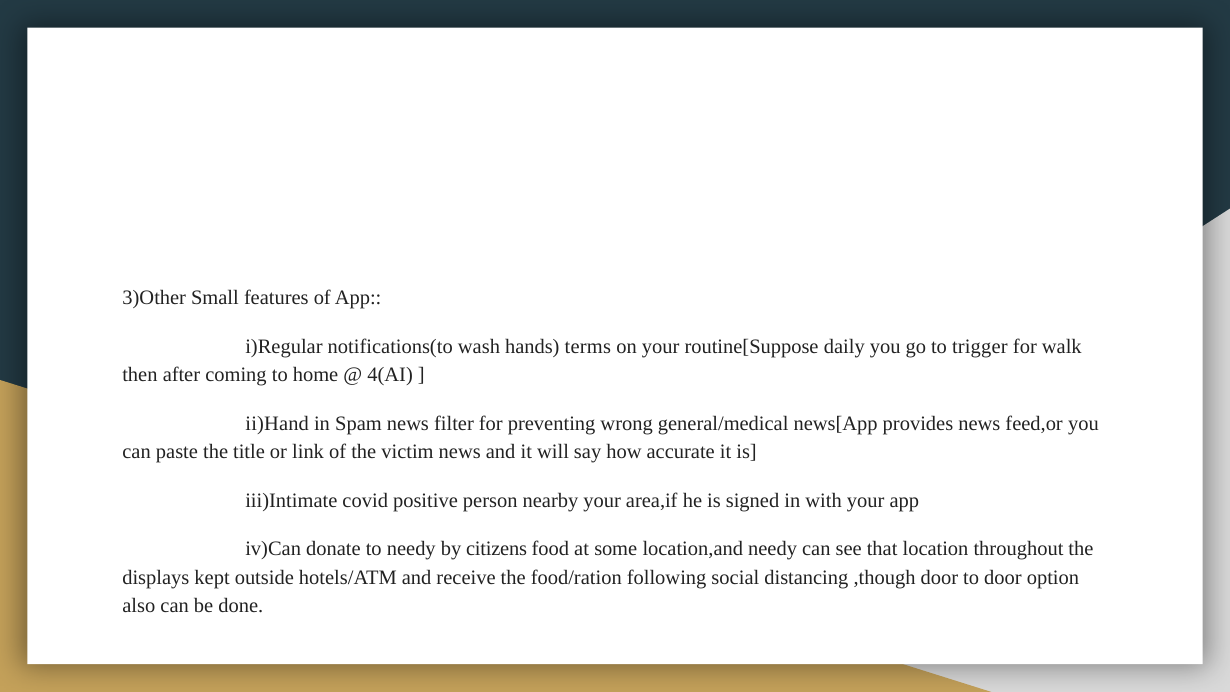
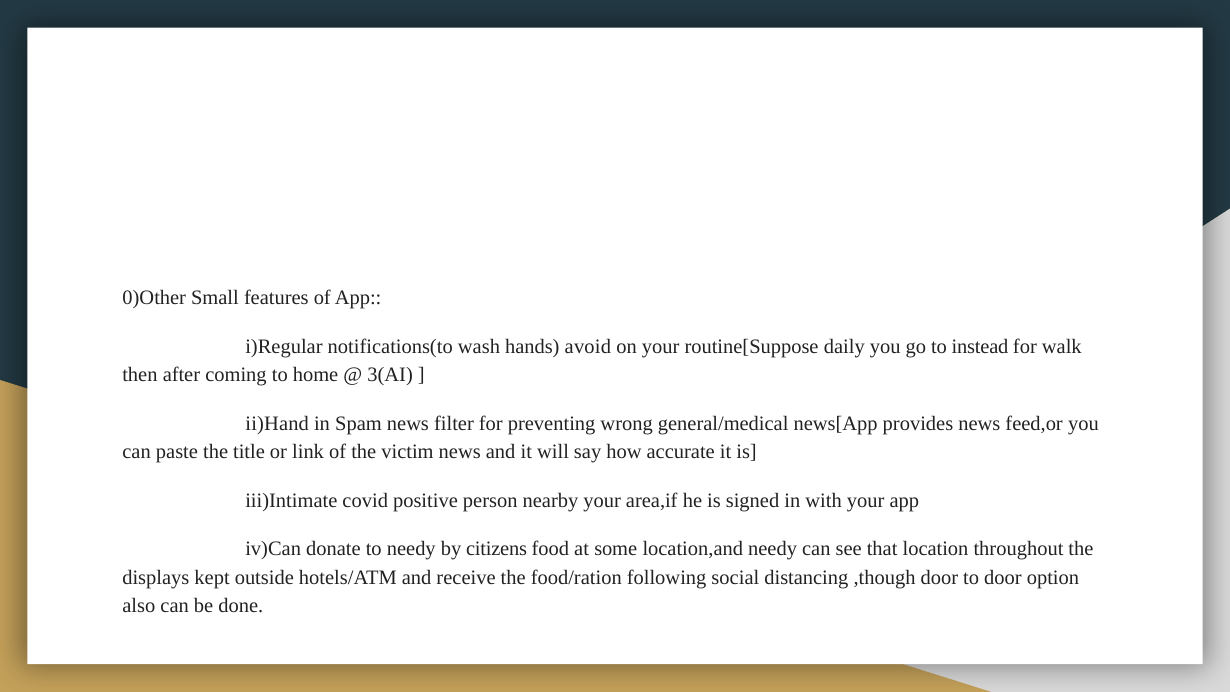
3)Other: 3)Other -> 0)Other
terms: terms -> avoid
trigger: trigger -> instead
4(AI: 4(AI -> 3(AI
